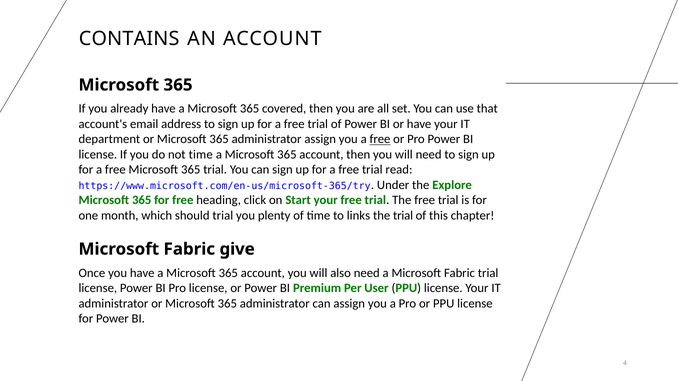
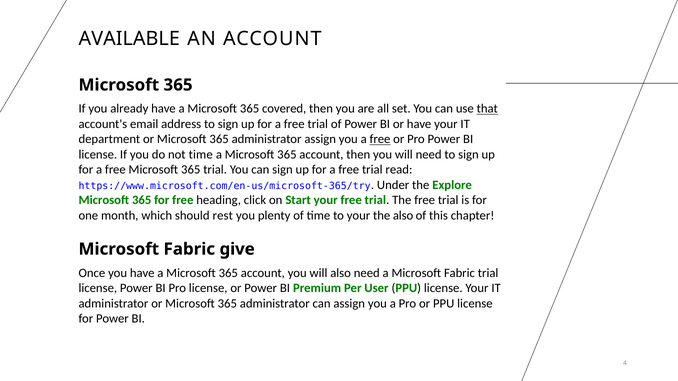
CONTAINS: CONTAINS -> AVAILABLE
that underline: none -> present
should trial: trial -> rest
to links: links -> your
the trial: trial -> also
